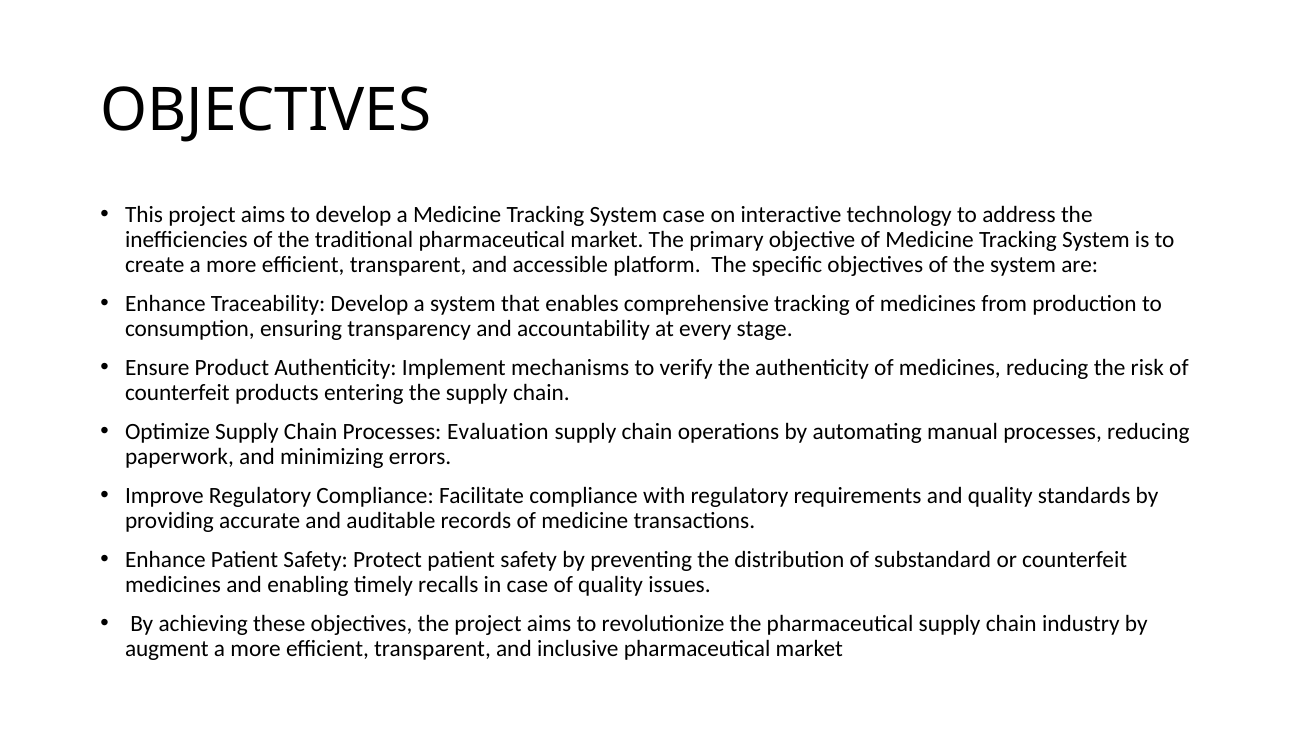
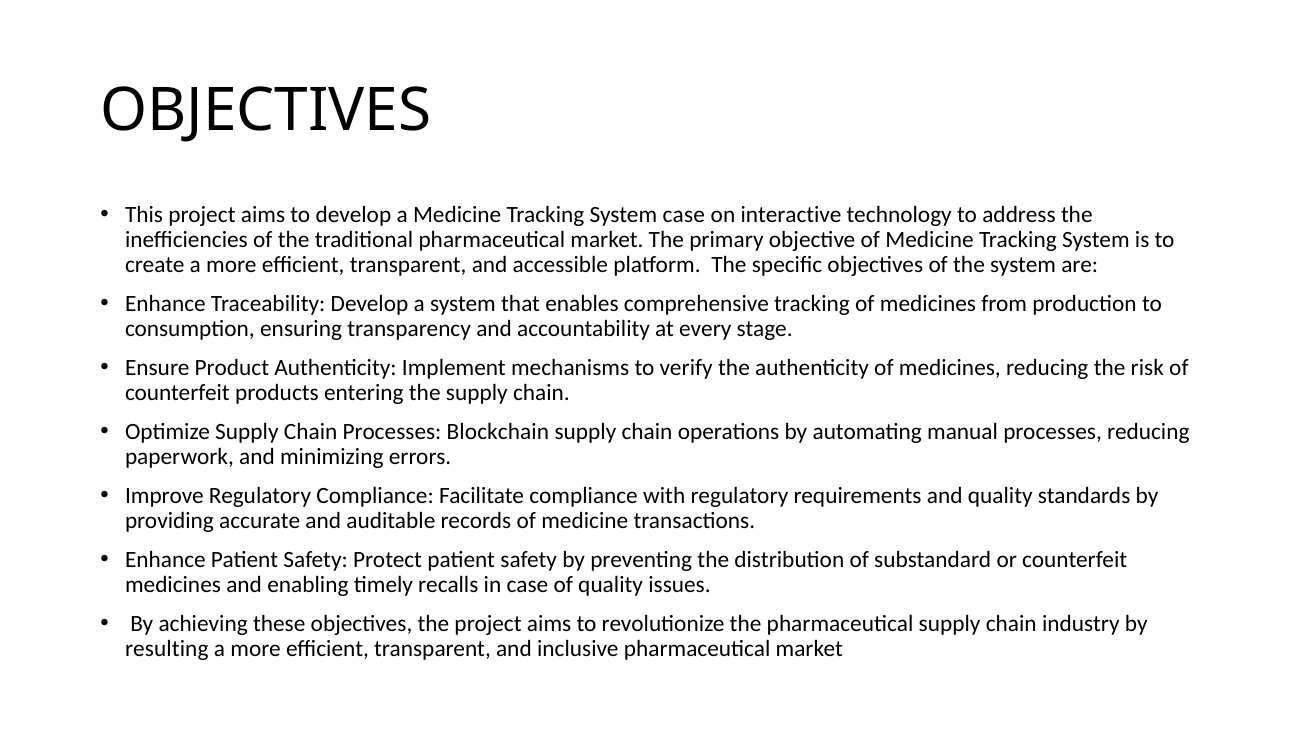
Evaluation: Evaluation -> Blockchain
augment: augment -> resulting
